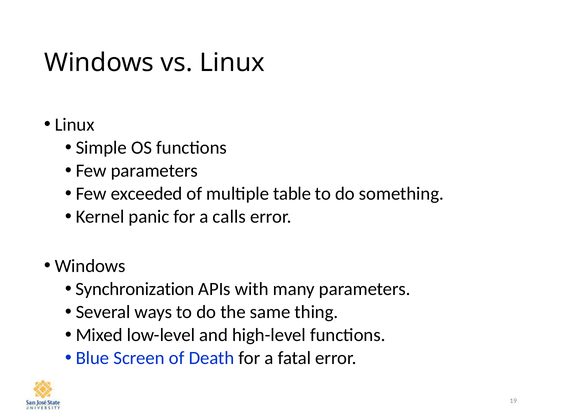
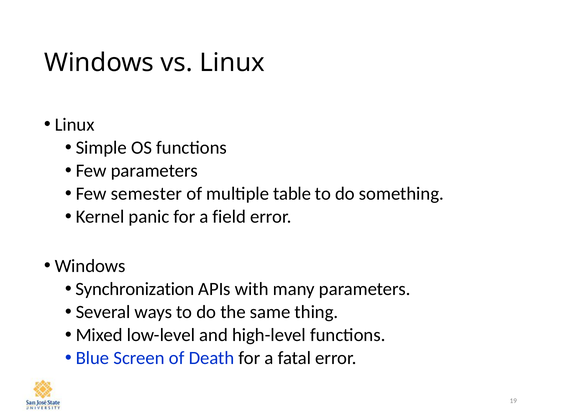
exceeded: exceeded -> semester
calls: calls -> field
